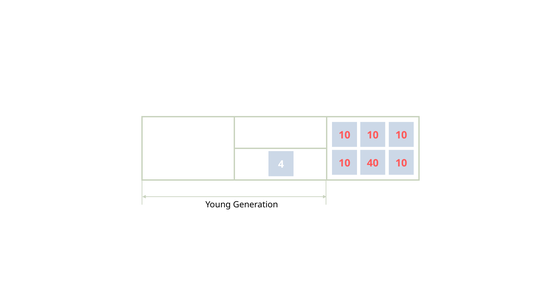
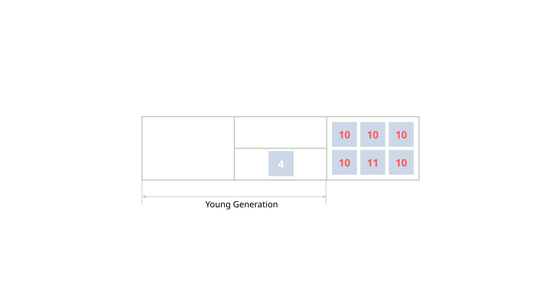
40: 40 -> 11
